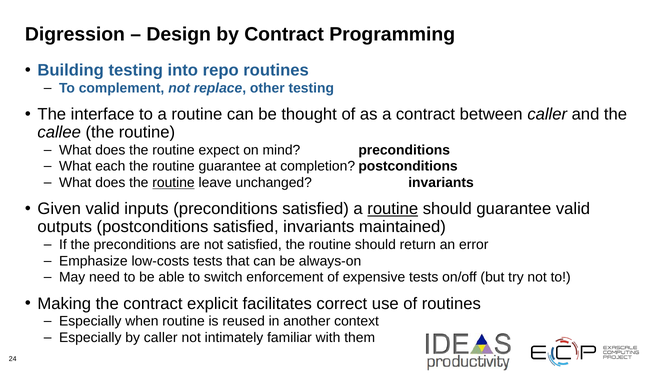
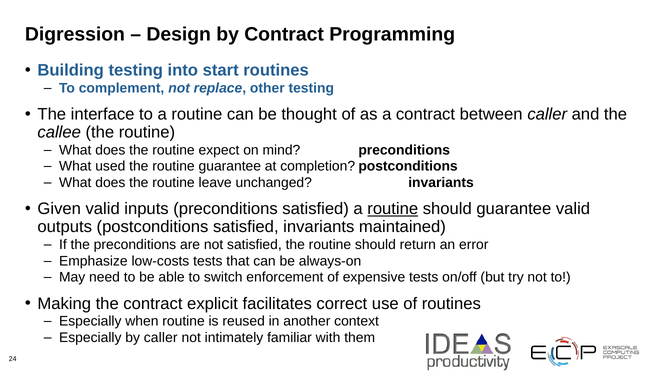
repo: repo -> start
each: each -> used
routine at (174, 183) underline: present -> none
